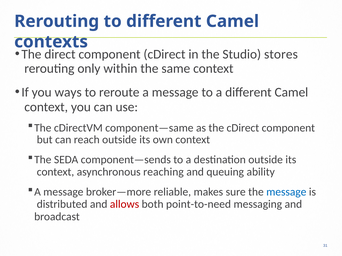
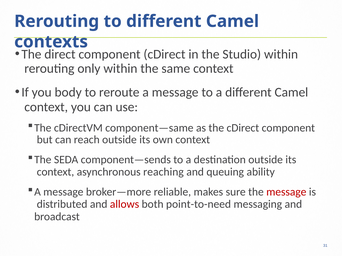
Studio stores: stores -> within
ways: ways -> body
message at (286, 192) colour: blue -> red
